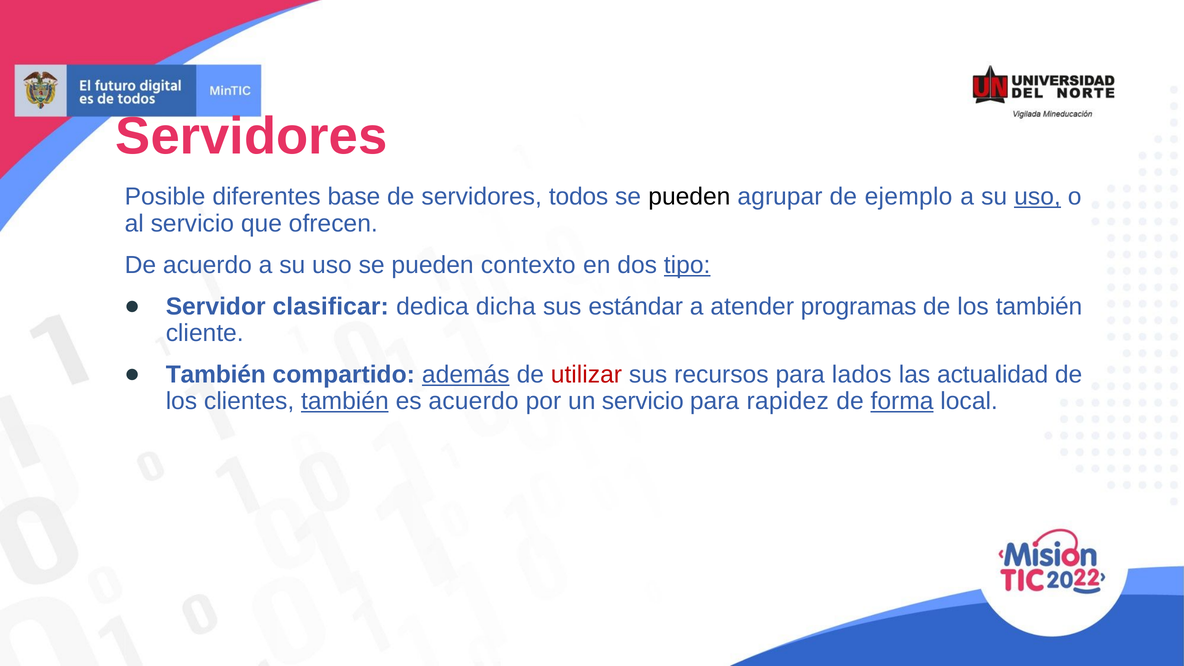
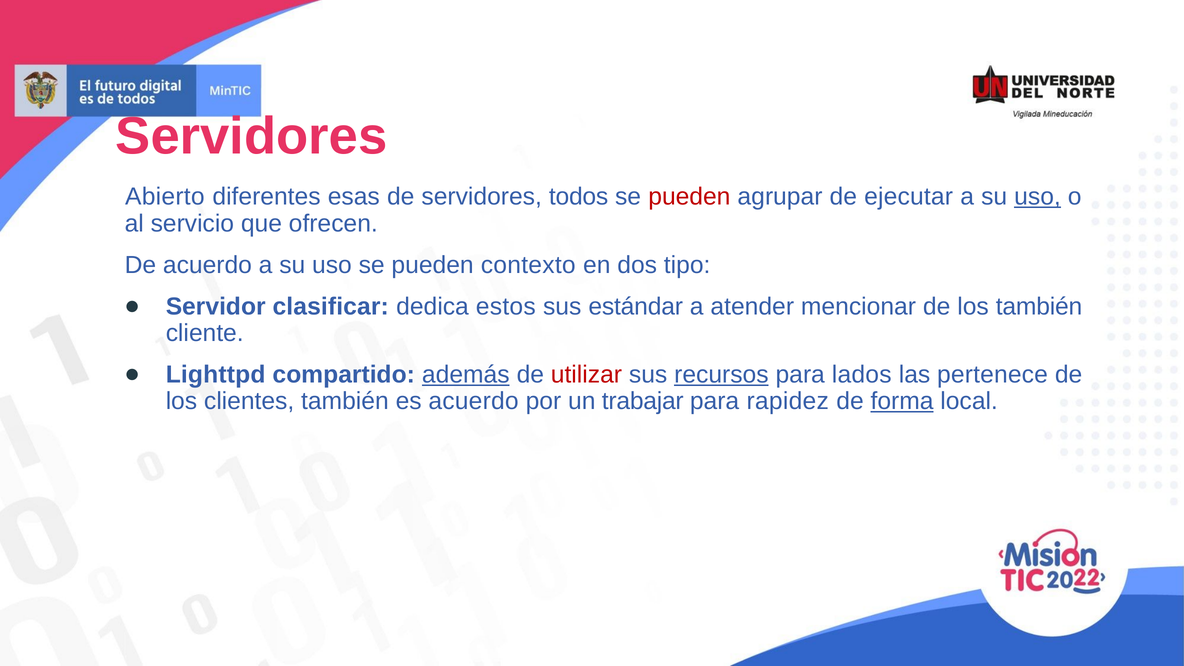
Posible: Posible -> Abierto
base: base -> esas
pueden at (689, 197) colour: black -> red
ejemplo: ejemplo -> ejecutar
tipo underline: present -> none
dicha: dicha -> estos
programas: programas -> mencionar
También at (216, 375): También -> Lighttpd
recursos underline: none -> present
actualidad: actualidad -> pertenece
también at (345, 401) underline: present -> none
un servicio: servicio -> trabajar
